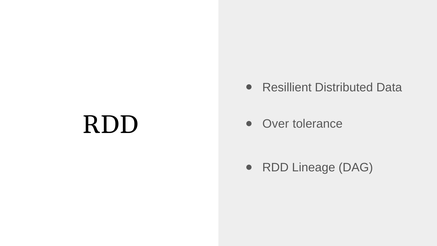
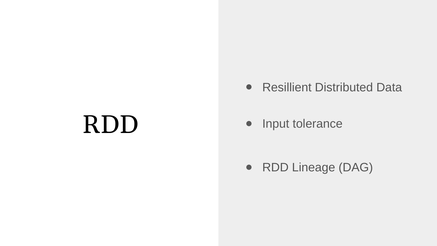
Over: Over -> Input
